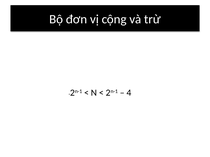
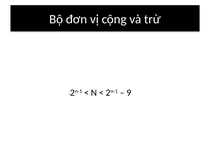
4: 4 -> 9
